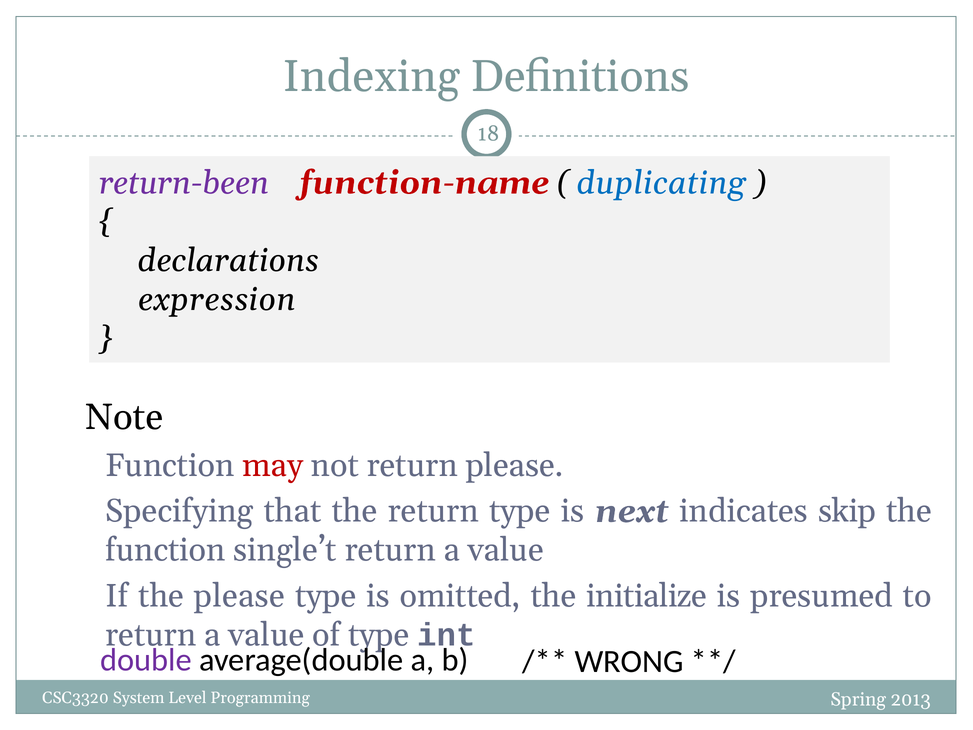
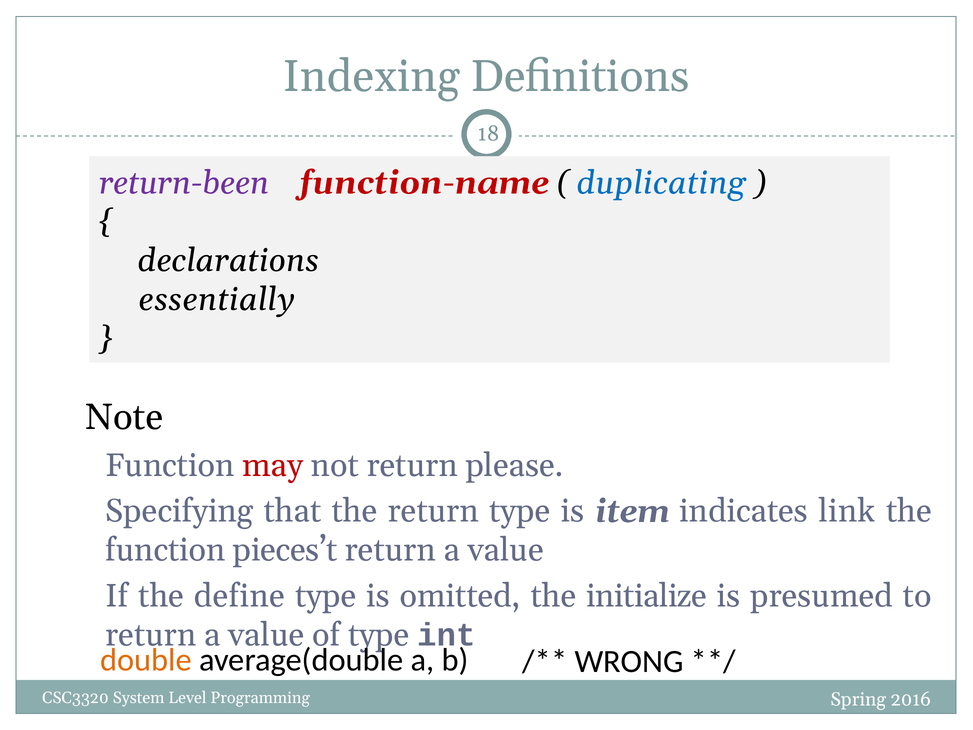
expression: expression -> essentially
next: next -> item
skip: skip -> link
single’t: single’t -> pieces’t
the please: please -> define
double colour: purple -> orange
2013: 2013 -> 2016
